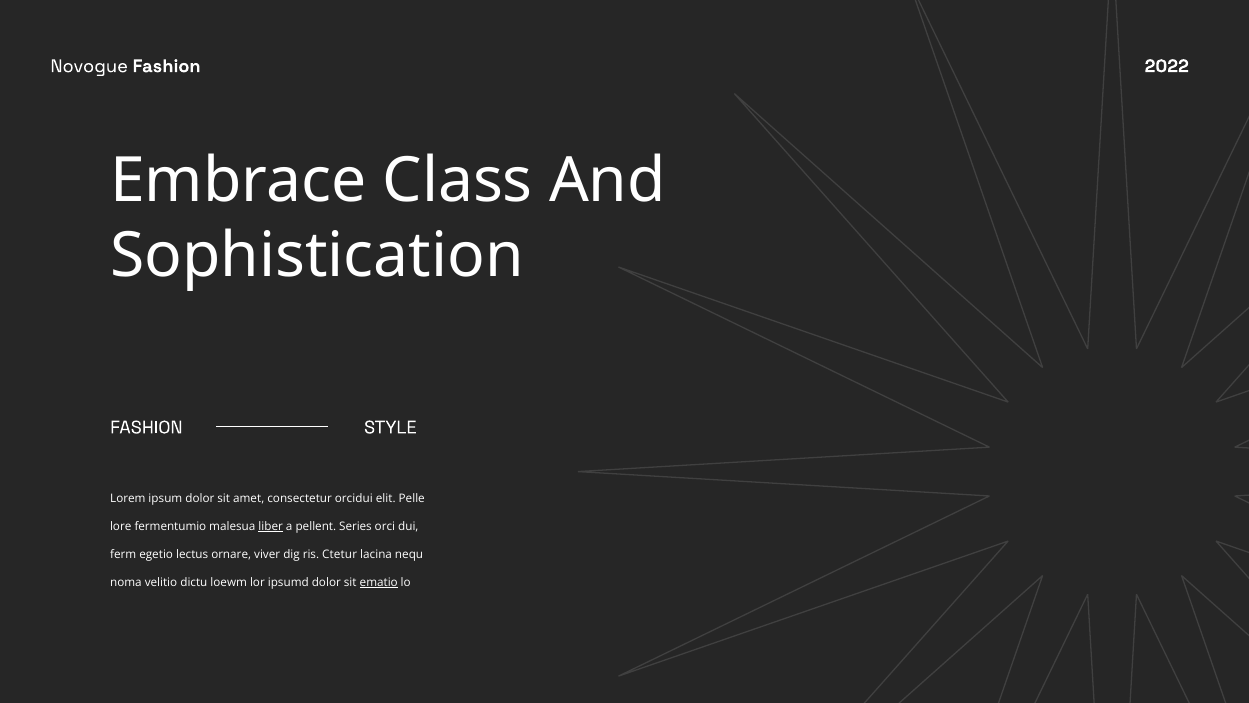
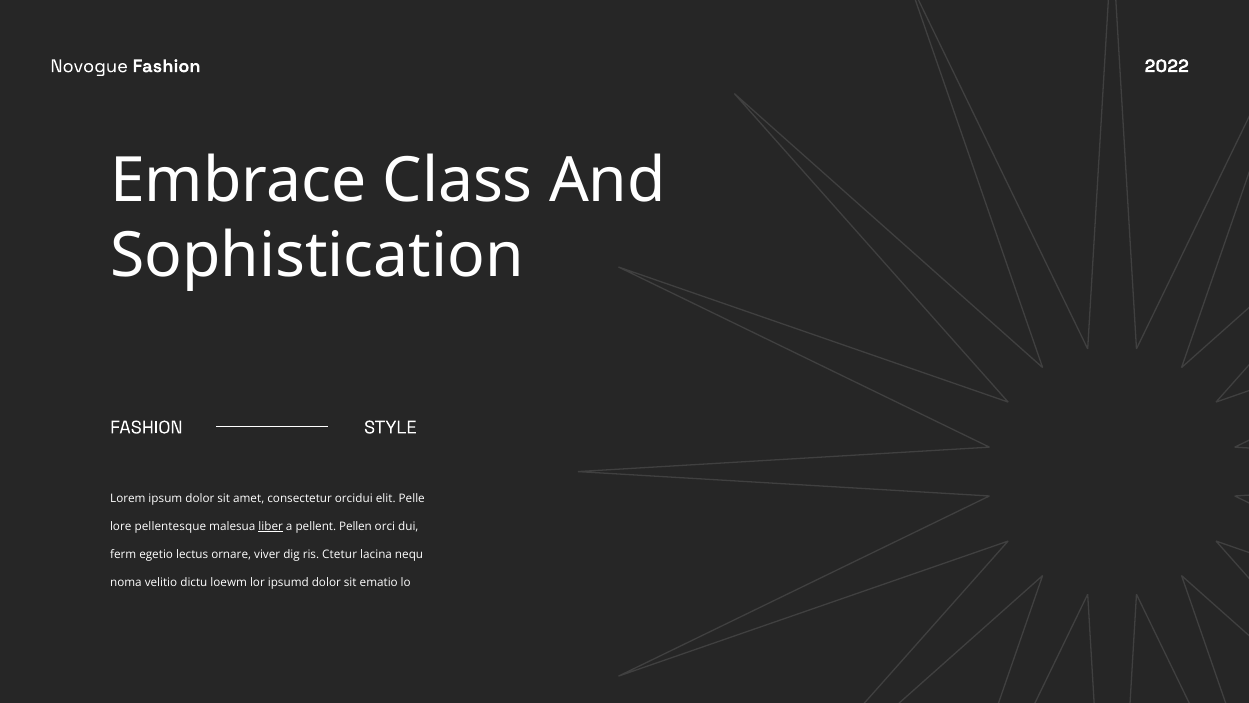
fermentumio: fermentumio -> pellentesque
Series: Series -> Pellen
ematio underline: present -> none
